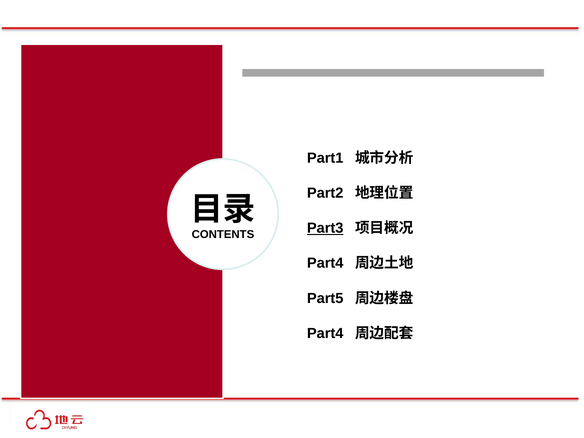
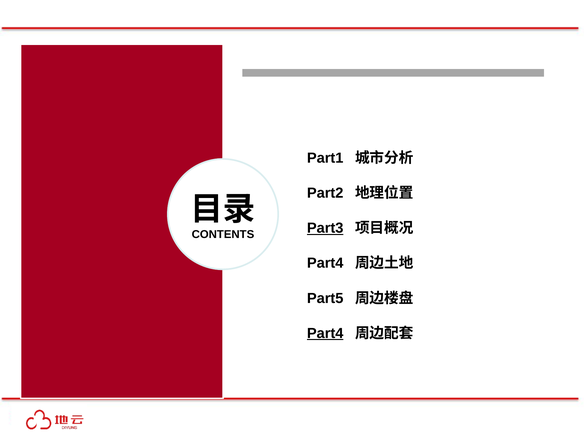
Part4 at (325, 333) underline: none -> present
